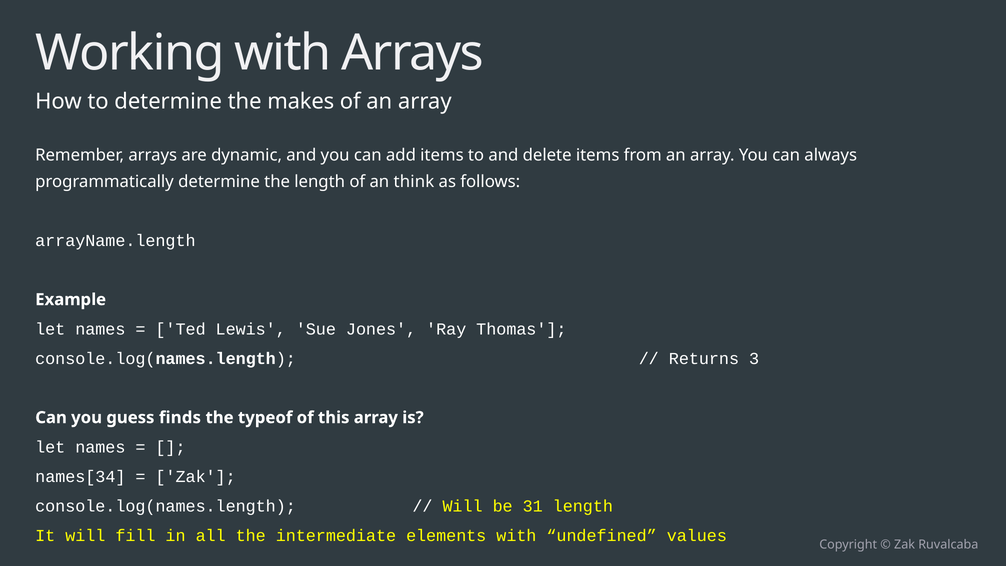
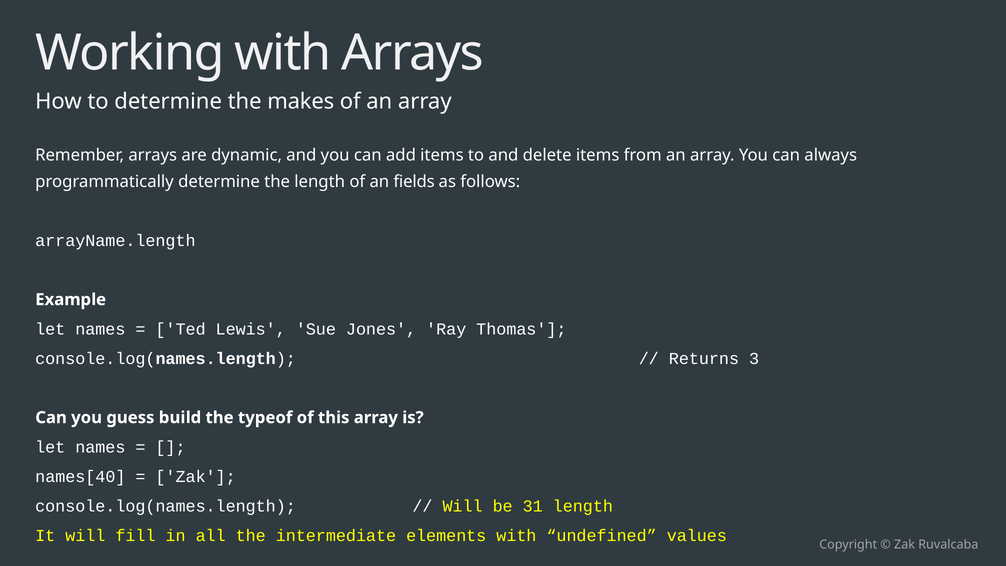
think: think -> fields
finds: finds -> build
names[34: names[34 -> names[40
